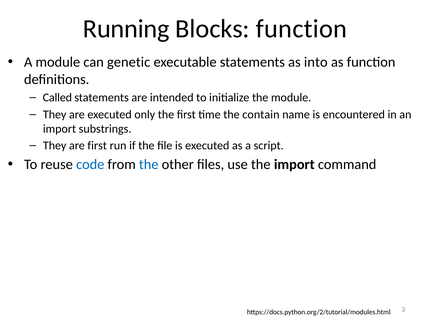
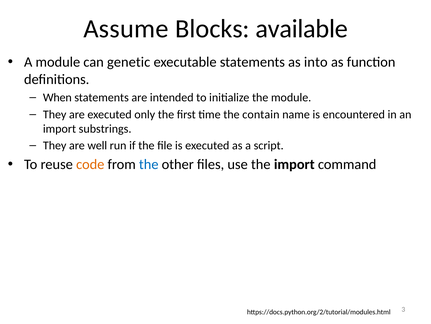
Running: Running -> Assume
Blocks function: function -> available
Called: Called -> When
are first: first -> well
code colour: blue -> orange
